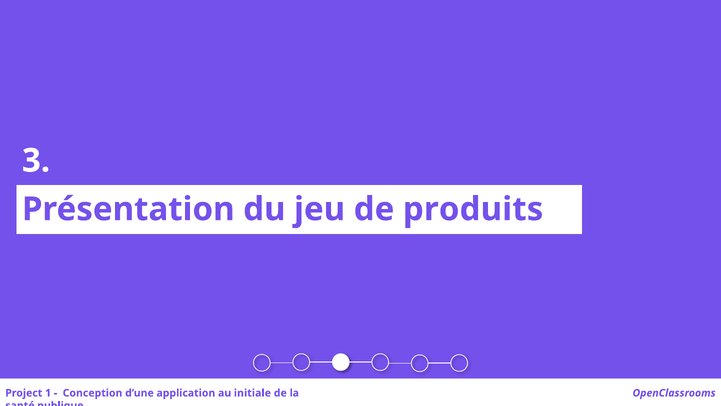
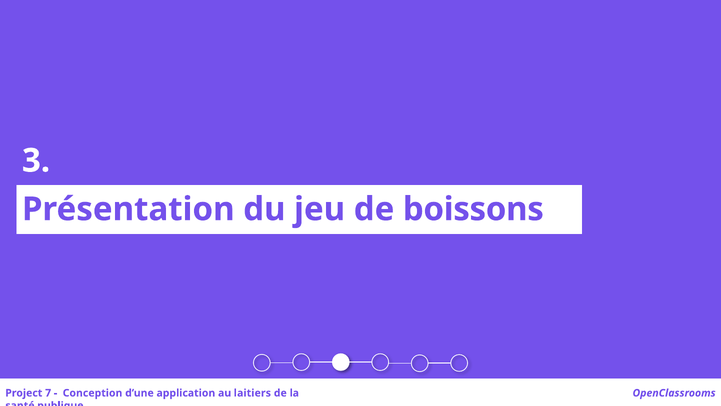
produits: produits -> boissons
1: 1 -> 7
initiale: initiale -> laitiers
